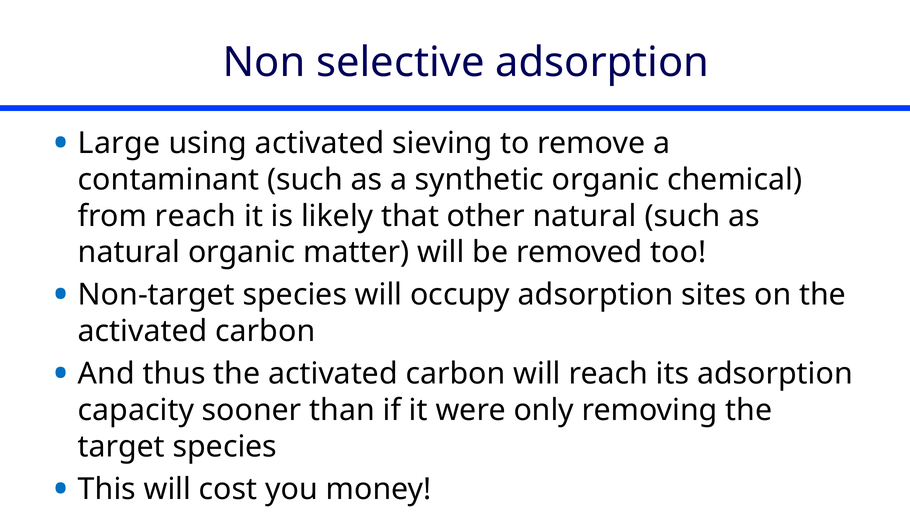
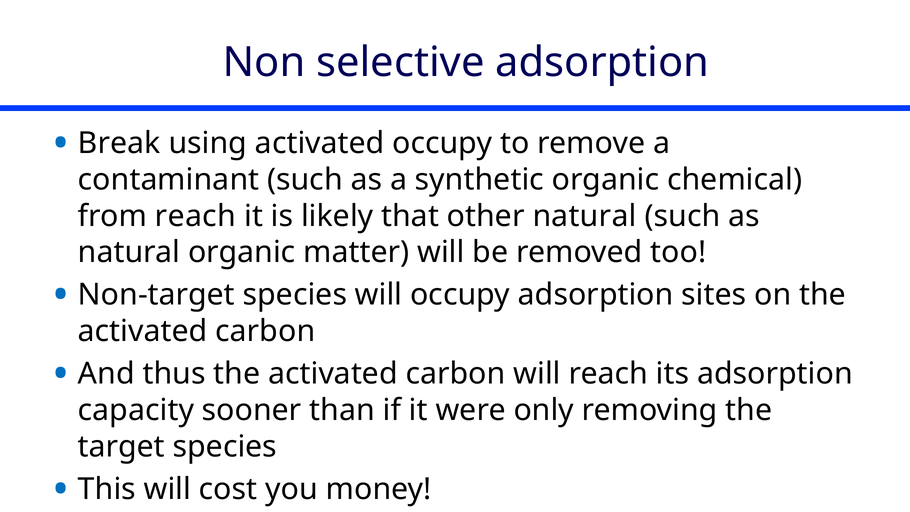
Large: Large -> Break
activated sieving: sieving -> occupy
